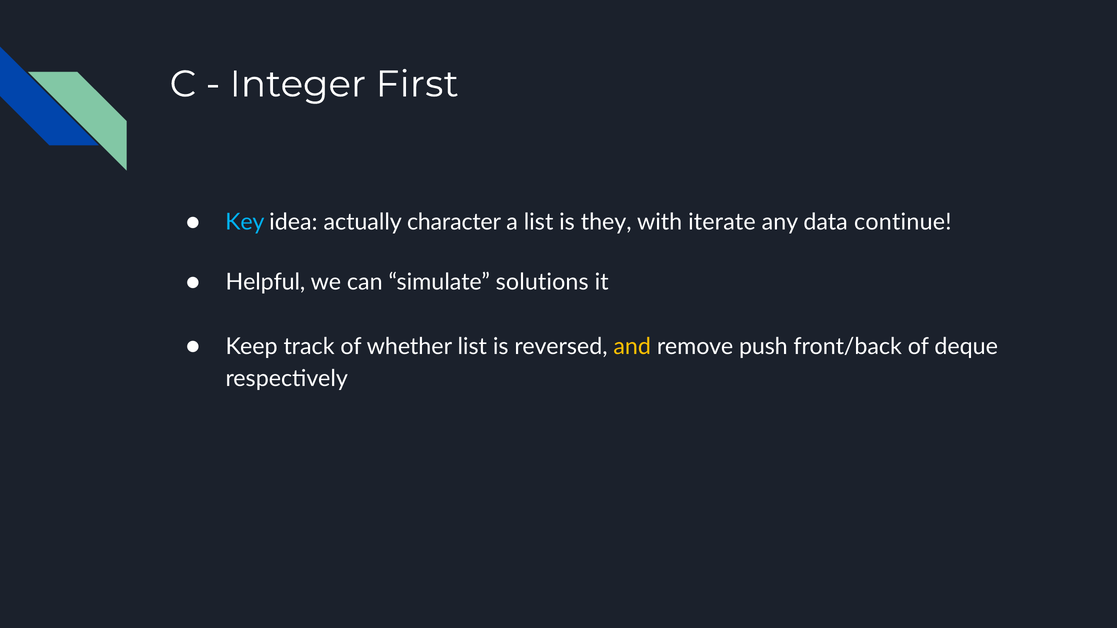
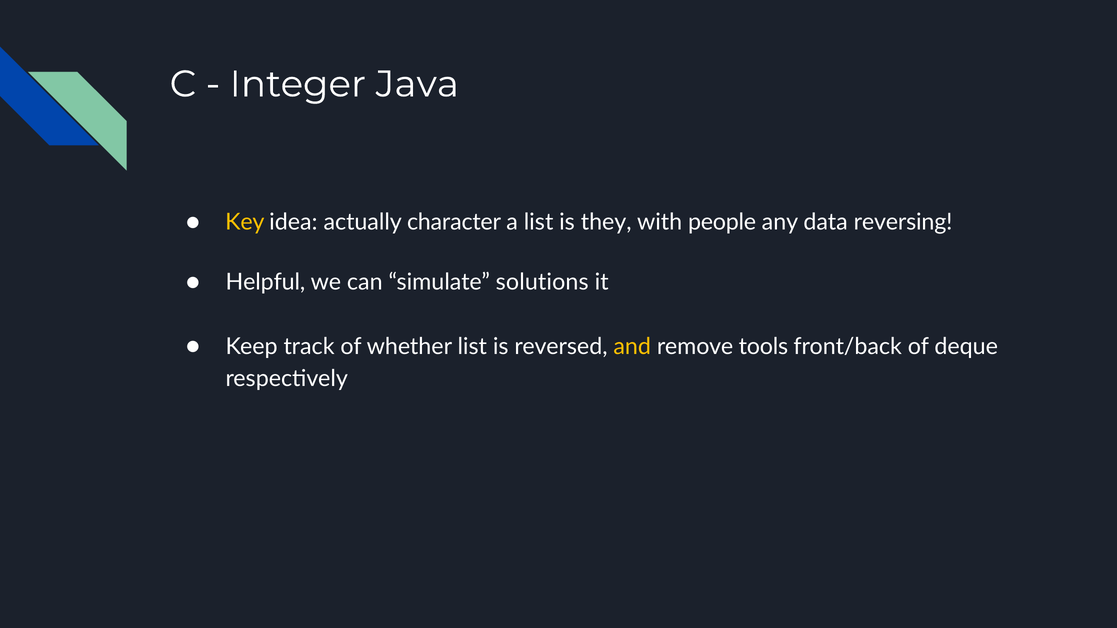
First: First -> Java
Key colour: light blue -> yellow
iterate: iterate -> people
continue: continue -> reversing
push: push -> tools
